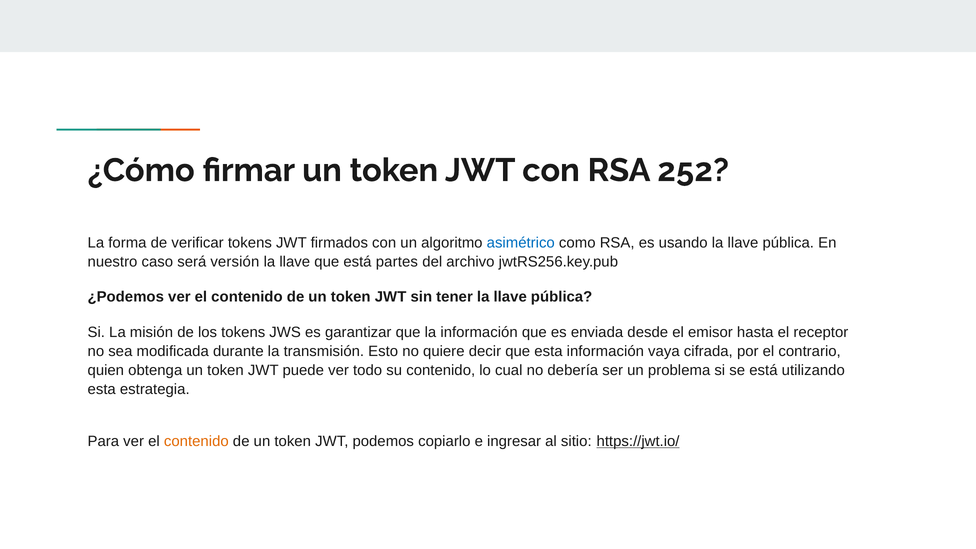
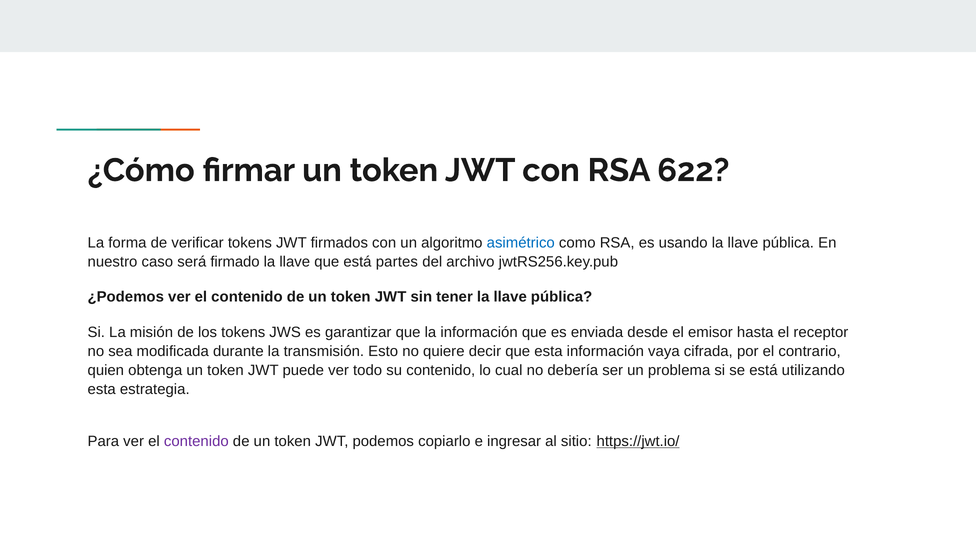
252: 252 -> 622
versión: versión -> firmado
contenido at (196, 441) colour: orange -> purple
